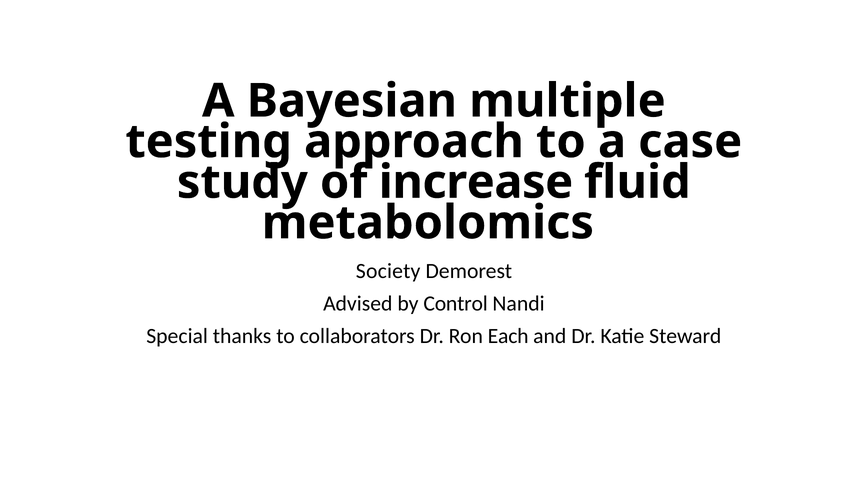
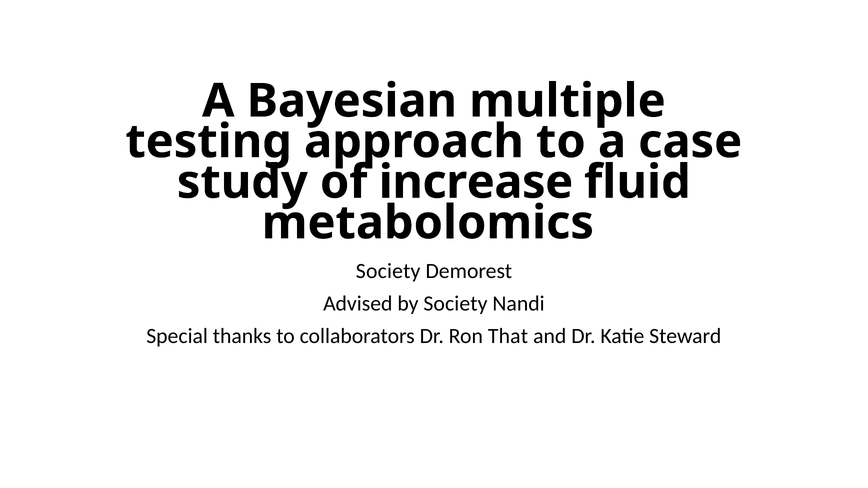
by Control: Control -> Society
Each: Each -> That
